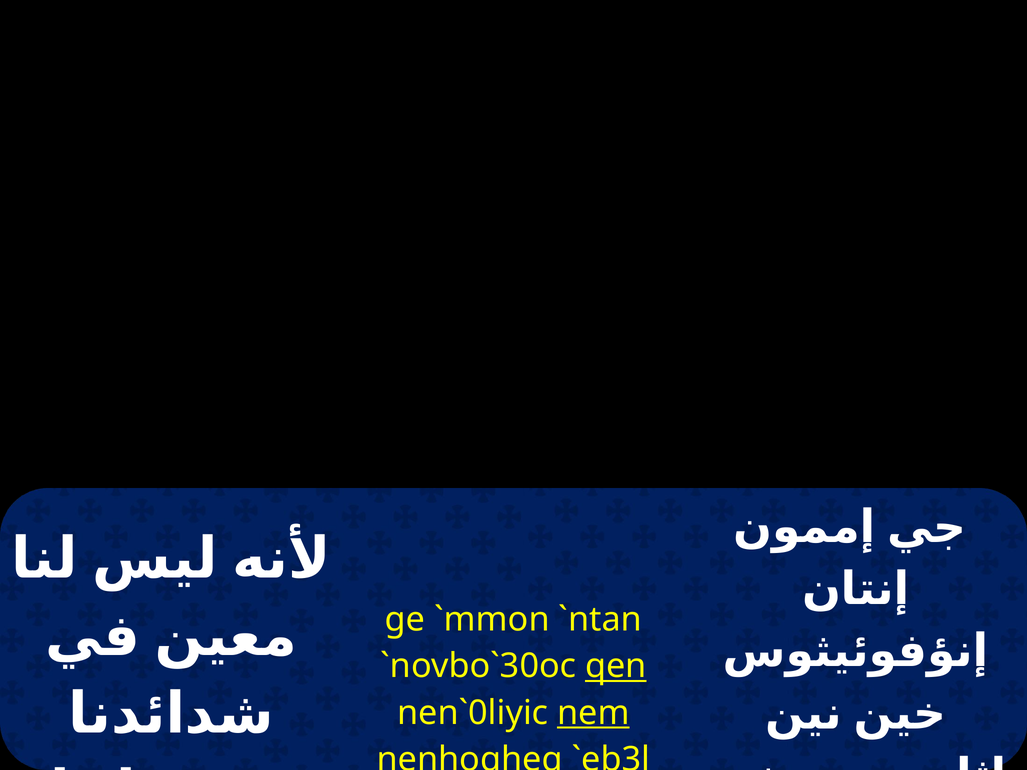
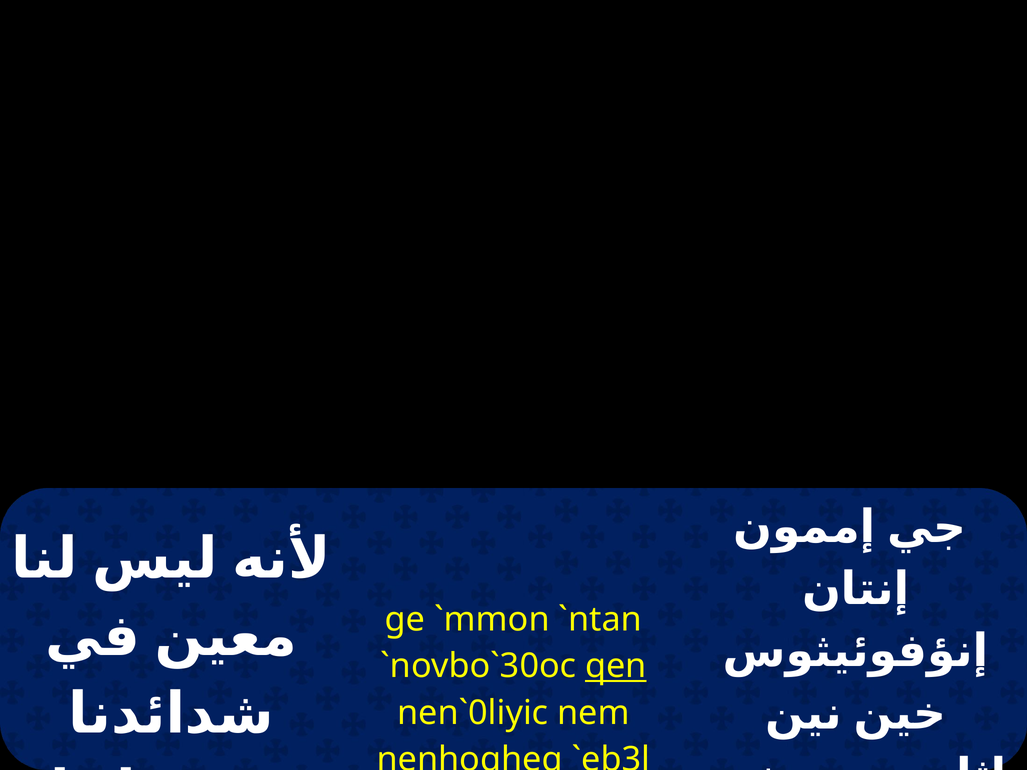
nem underline: present -> none
